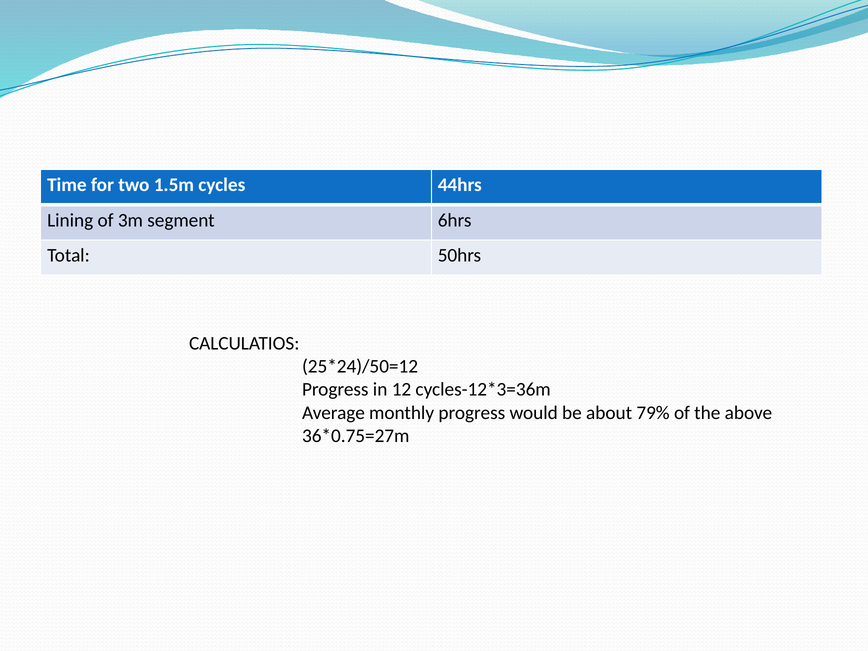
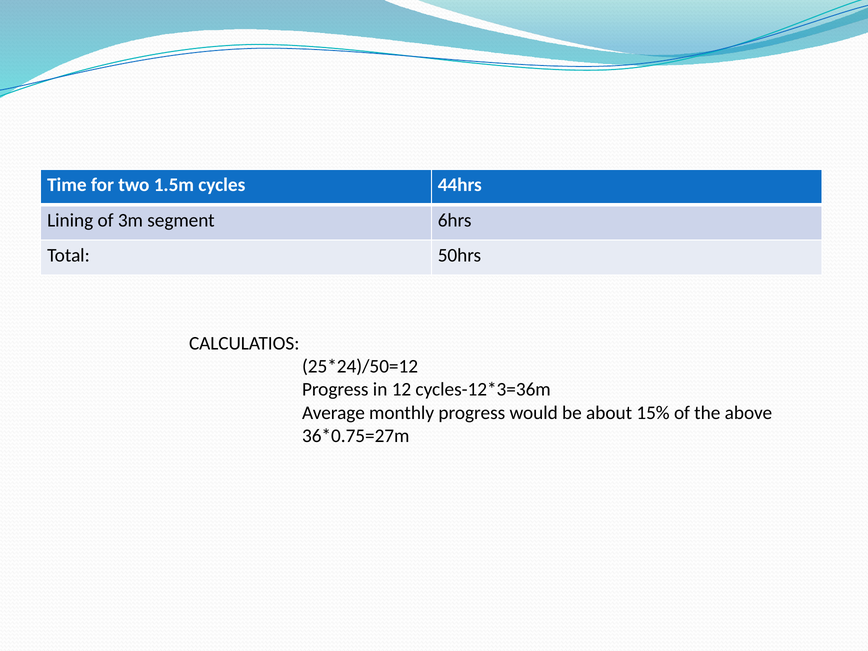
79%: 79% -> 15%
